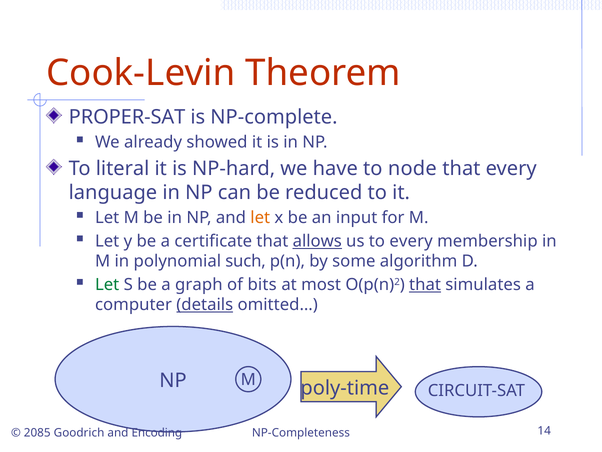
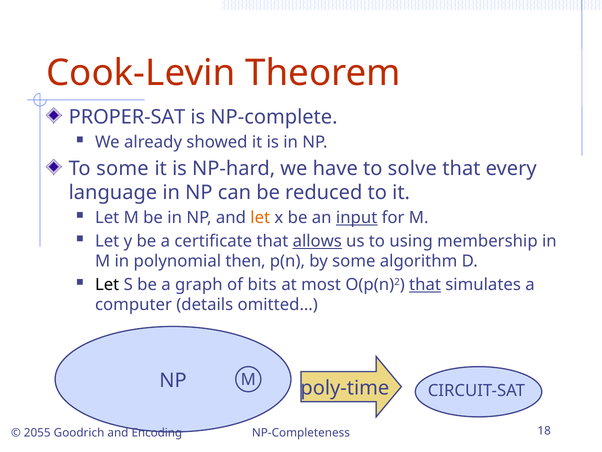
To literal: literal -> some
node: node -> solve
input underline: none -> present
to every: every -> using
such: such -> then
Let at (107, 284) colour: green -> black
details underline: present -> none
2085: 2085 -> 2055
14: 14 -> 18
